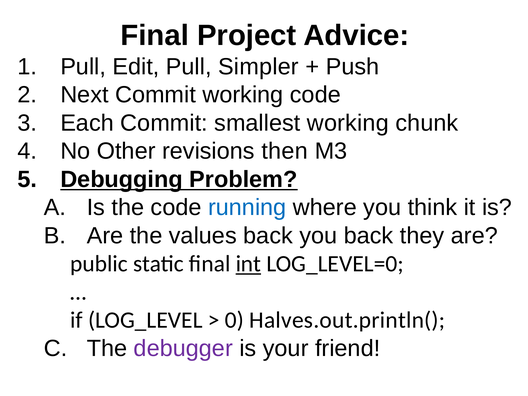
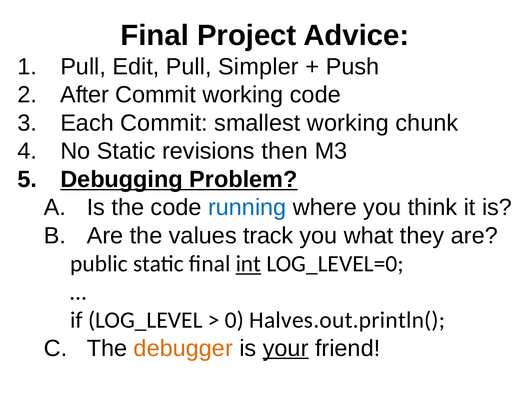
Next: Next -> After
No Other: Other -> Static
values back: back -> track
you back: back -> what
debugger colour: purple -> orange
your underline: none -> present
